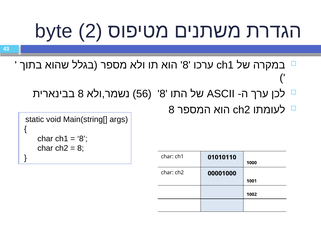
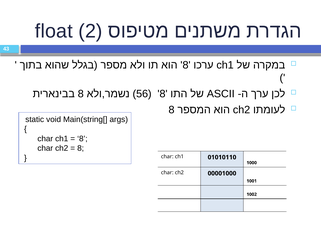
byte: byte -> float
